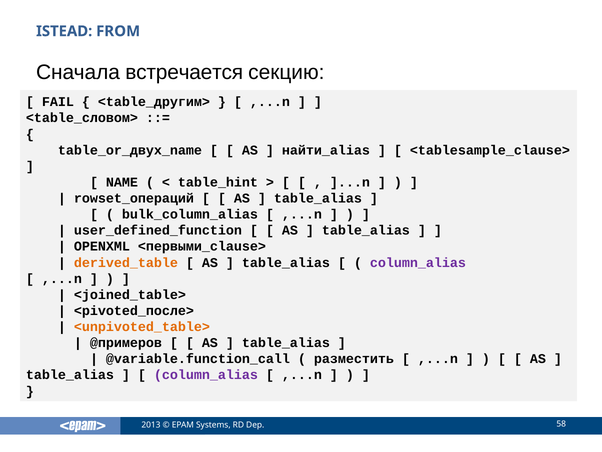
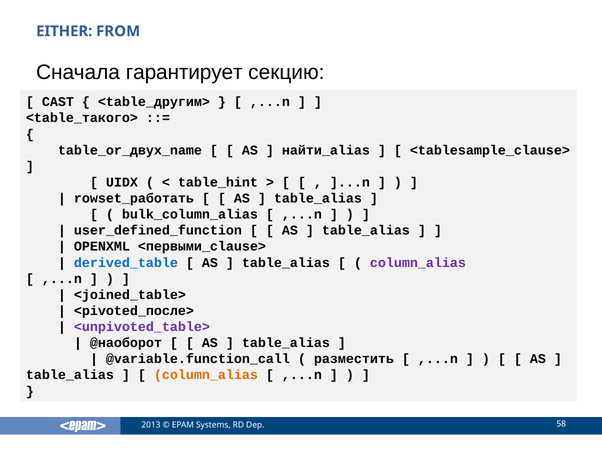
ISTEAD: ISTEAD -> EITHER
встречается: встречается -> гарантирует
FAIL: FAIL -> CAST
<table_словом>: <table_словом> -> <table_такого>
NAME: NAME -> UIDX
rowset_операций: rowset_операций -> rowset_работать
derived_table colour: orange -> blue
<unpivoted_table> colour: orange -> purple
@примеров: @примеров -> @наоборот
column_alias at (206, 375) colour: purple -> orange
